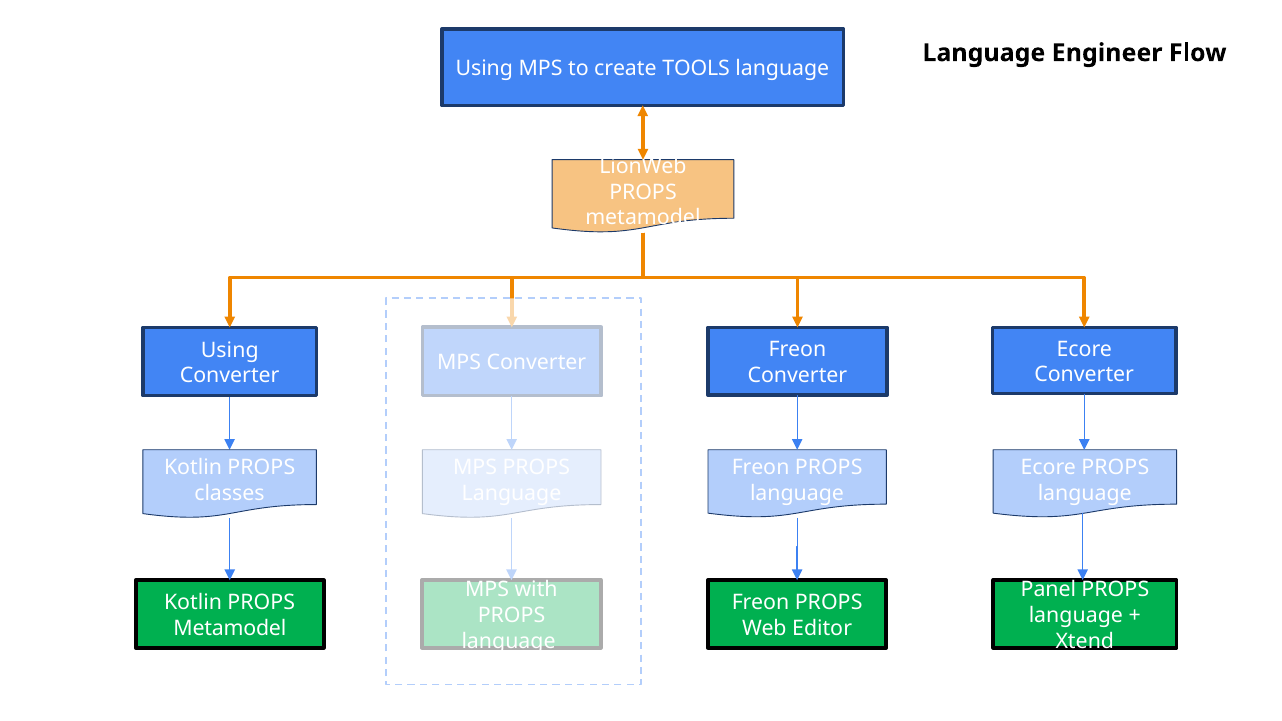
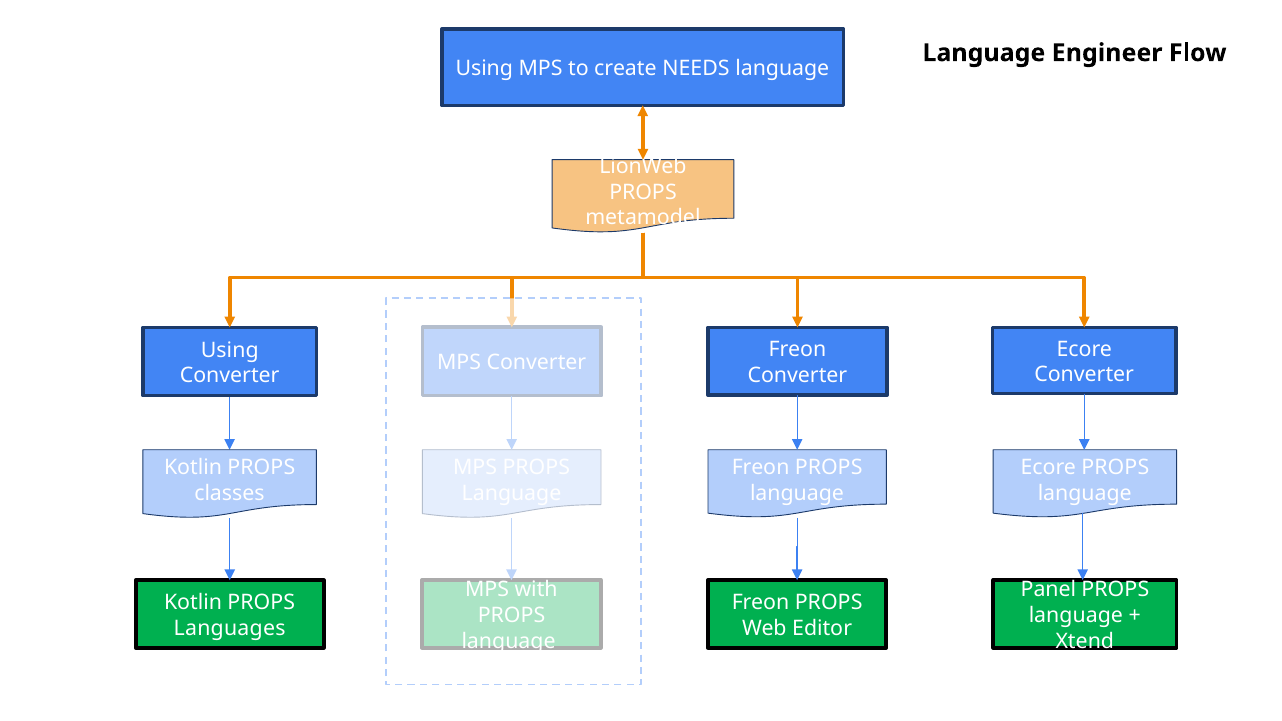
TOOLS: TOOLS -> NEEDS
Metamodel at (230, 628): Metamodel -> Languages
